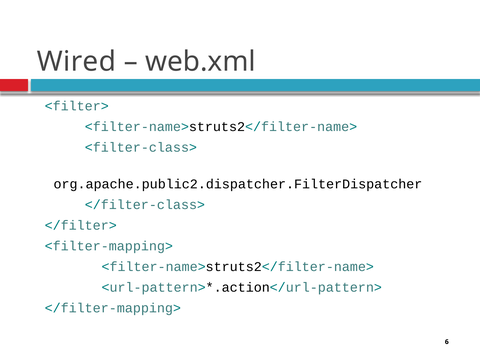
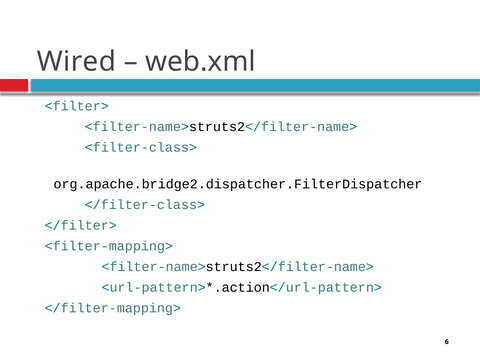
org.apache.public2.dispatcher.FilterDispatcher: org.apache.public2.dispatcher.FilterDispatcher -> org.apache.bridge2.dispatcher.FilterDispatcher
